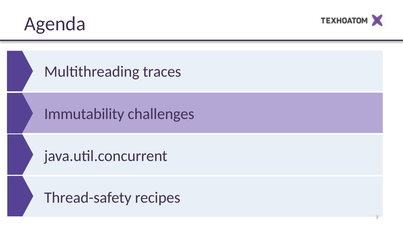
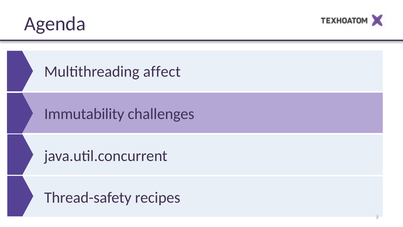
traces: traces -> affect
